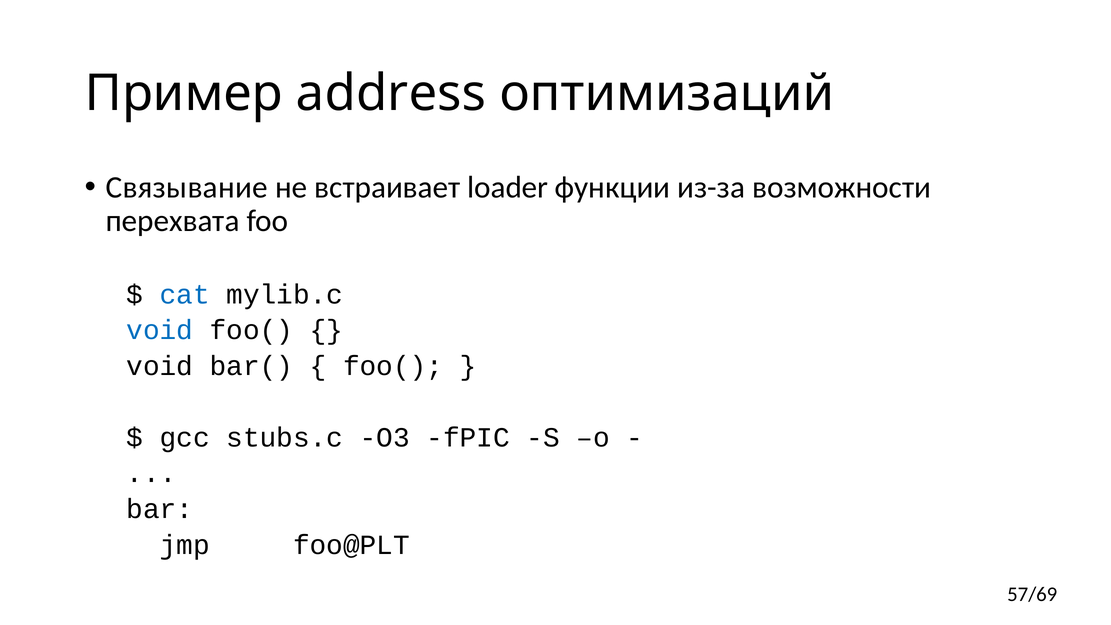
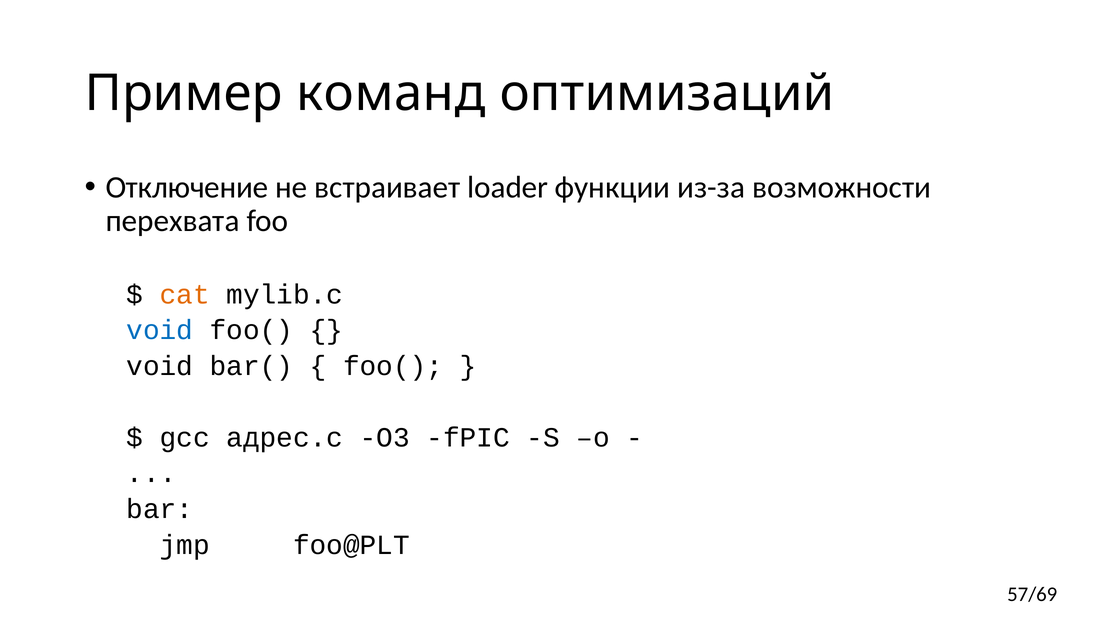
address: address -> команд
Связывание: Связывание -> Отключение
cat colour: blue -> orange
stubs.c: stubs.c -> адрес.c
